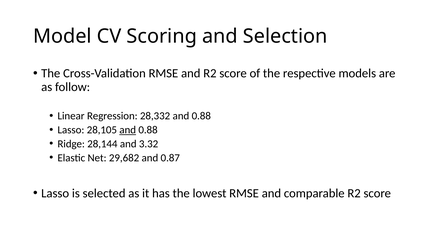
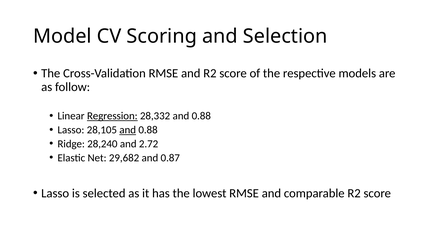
Regression underline: none -> present
28,144: 28,144 -> 28,240
3.32: 3.32 -> 2.72
